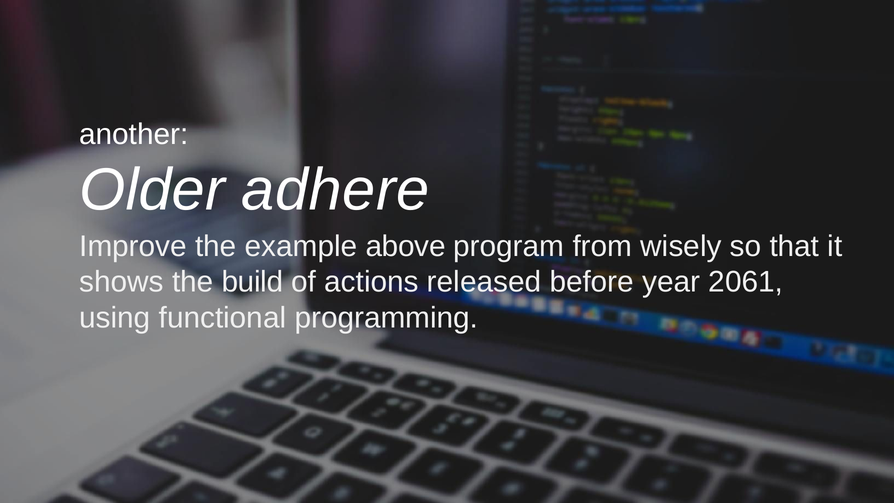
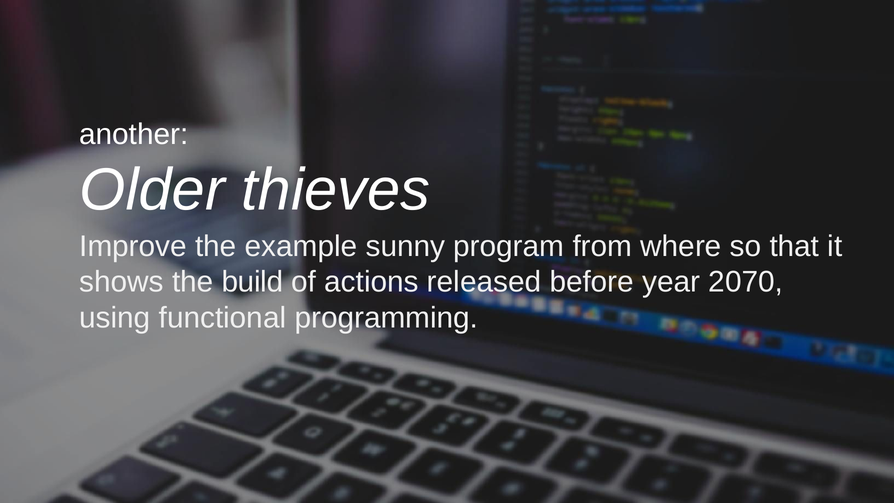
adhere: adhere -> thieves
above: above -> sunny
wisely: wisely -> where
2061: 2061 -> 2070
